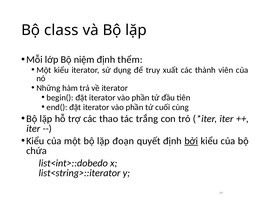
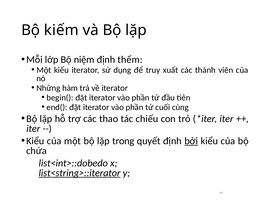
class: class -> kiếm
trắng: trắng -> chiếu
đoạn: đoạn -> trong
list<string>::iterator underline: none -> present
